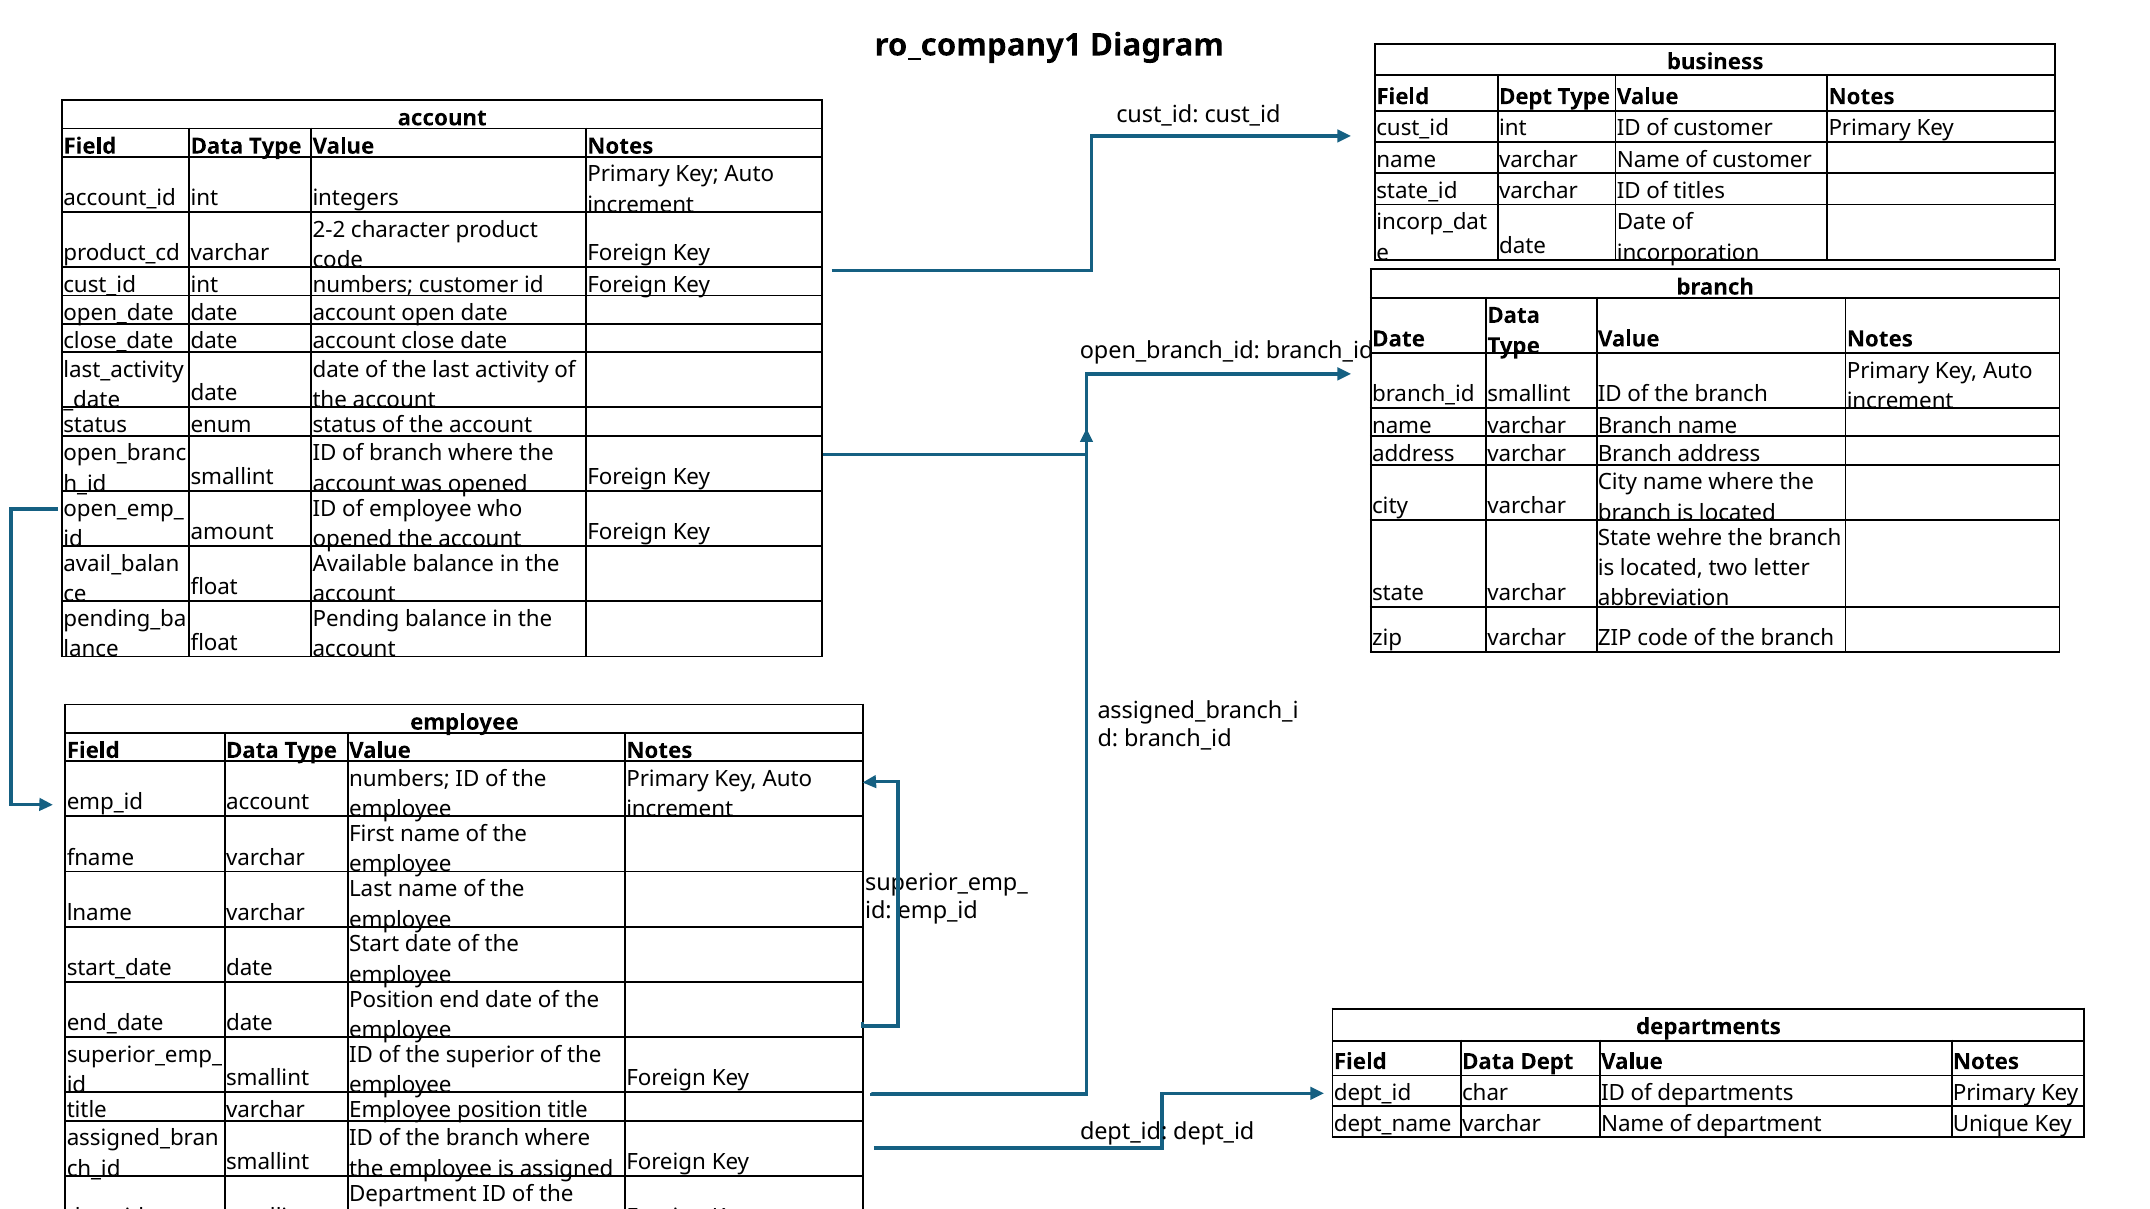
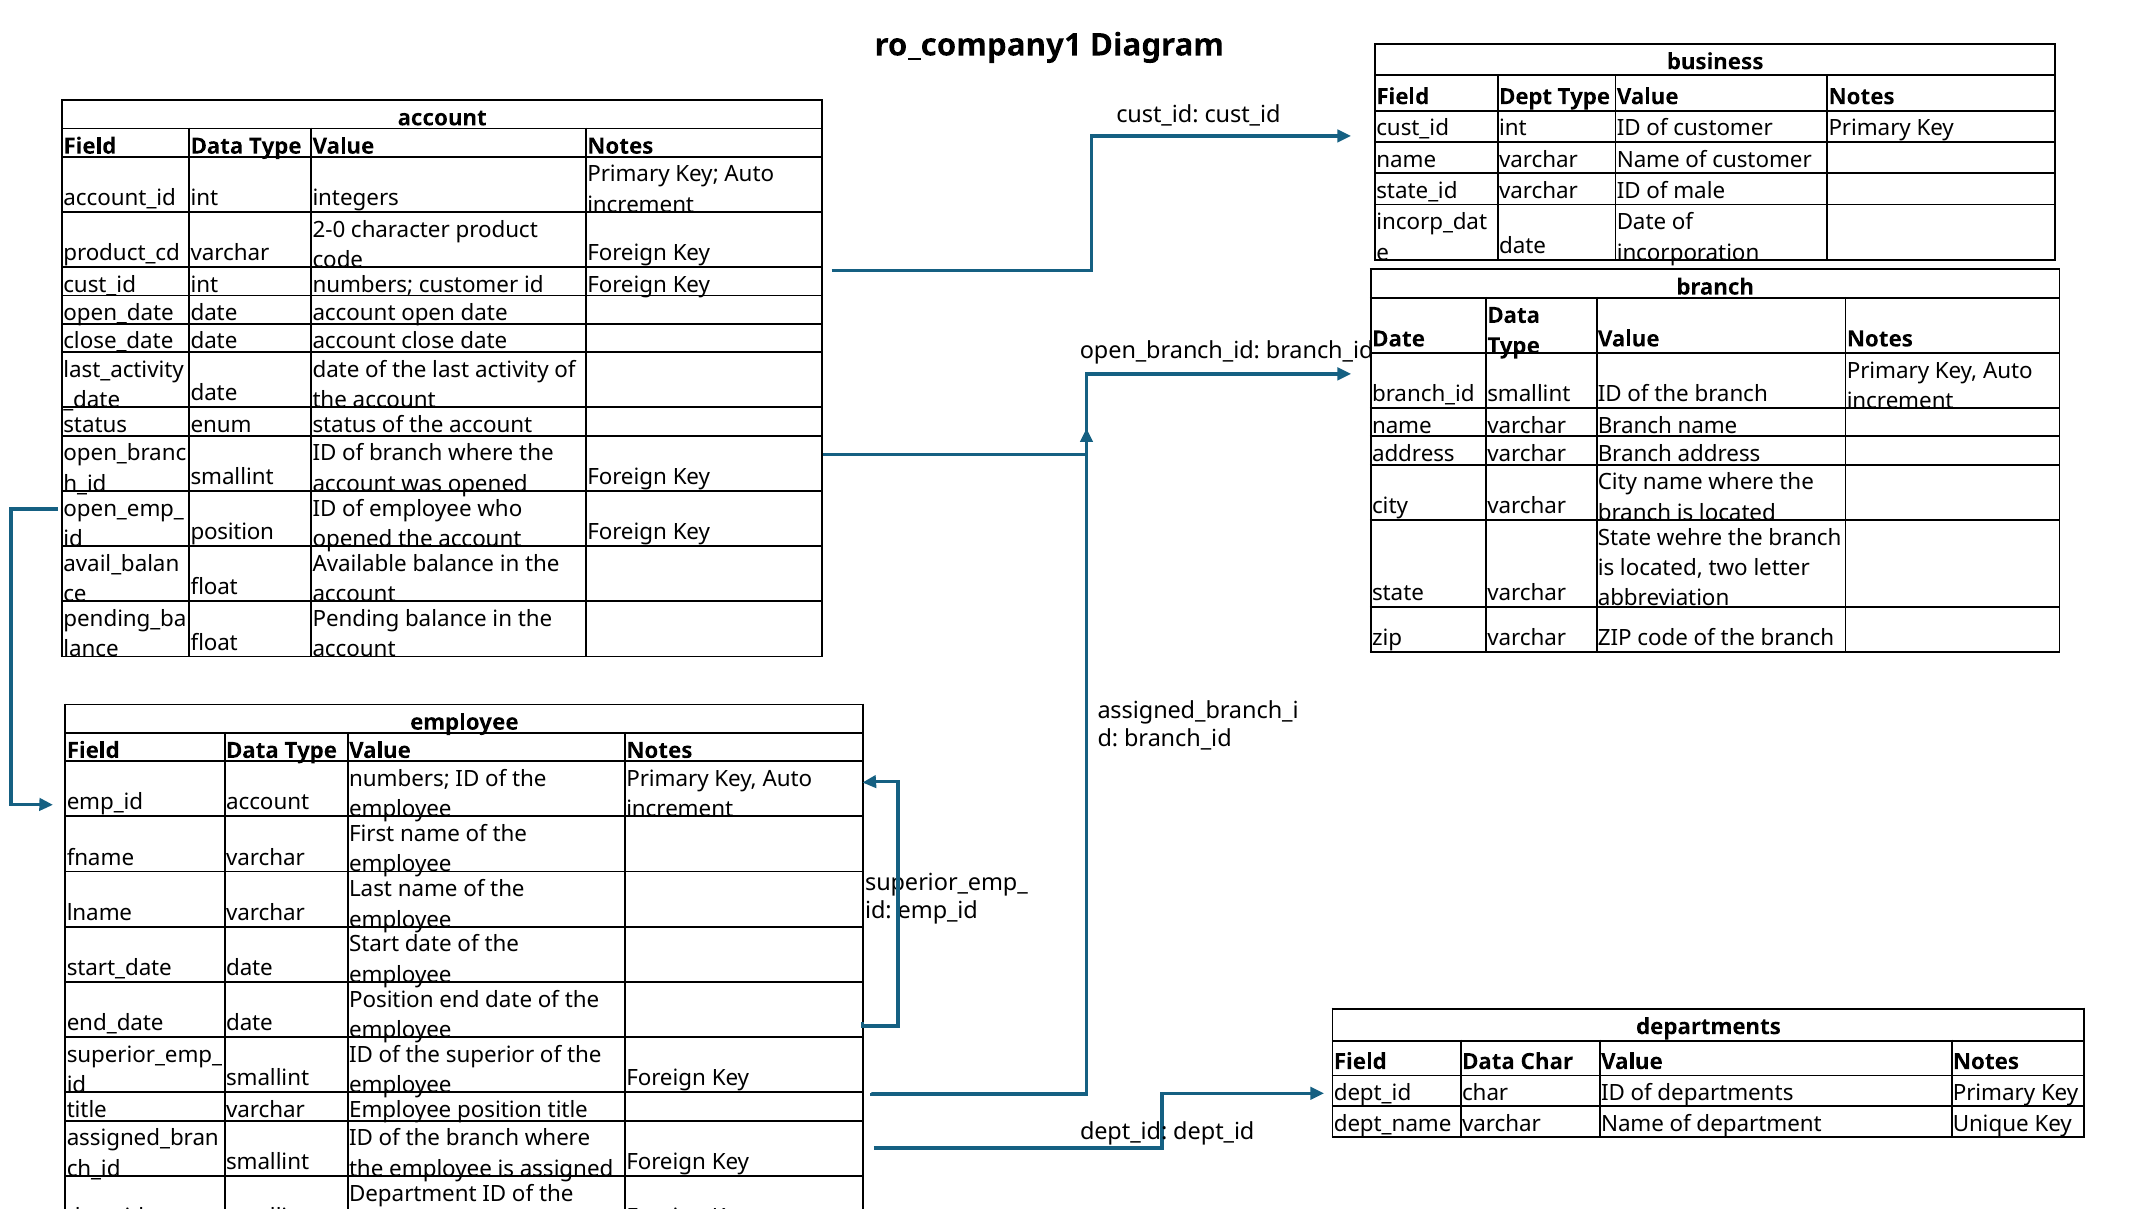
titles: titles -> male
2-2: 2-2 -> 2-0
id amount: amount -> position
Data Dept: Dept -> Char
